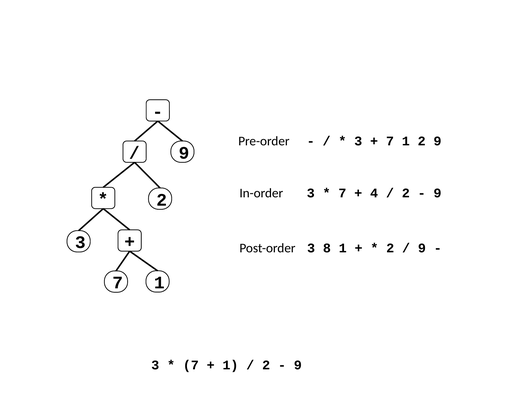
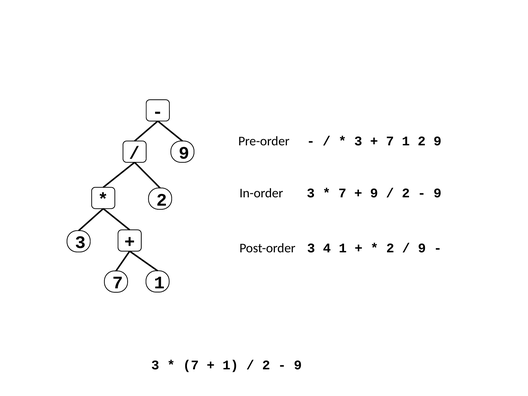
4 at (374, 193): 4 -> 9
8: 8 -> 4
